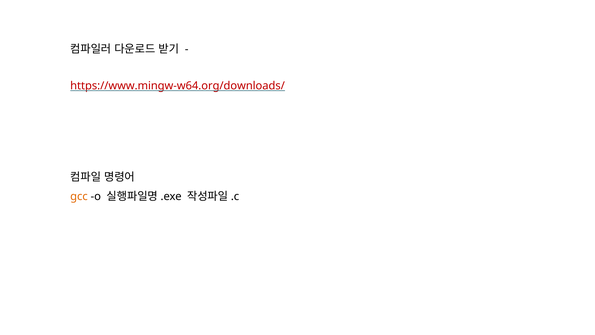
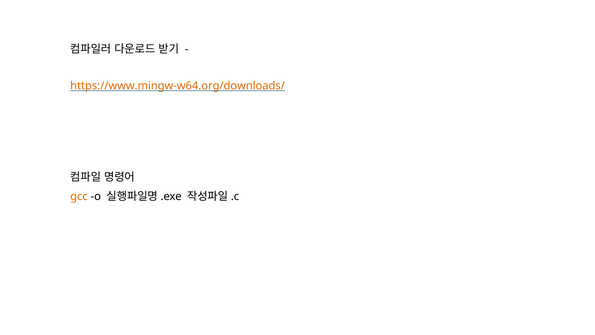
https://www.mingw-w64.org/downloads/ colour: red -> orange
